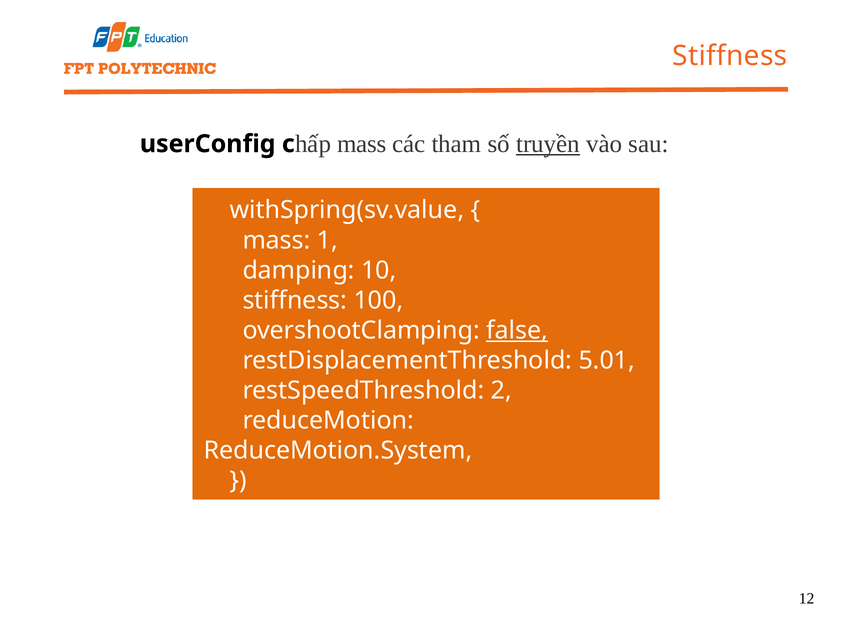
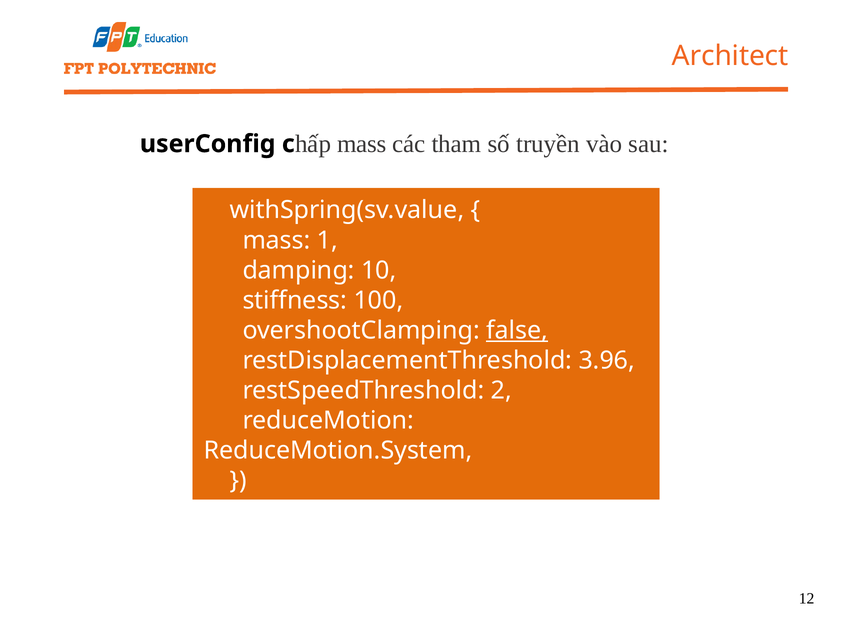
Stiffness at (730, 56): Stiffness -> Architect
truyền underline: present -> none
5.01: 5.01 -> 3.96
